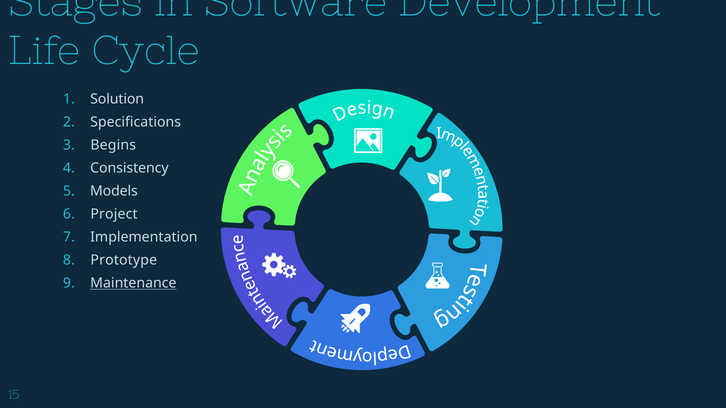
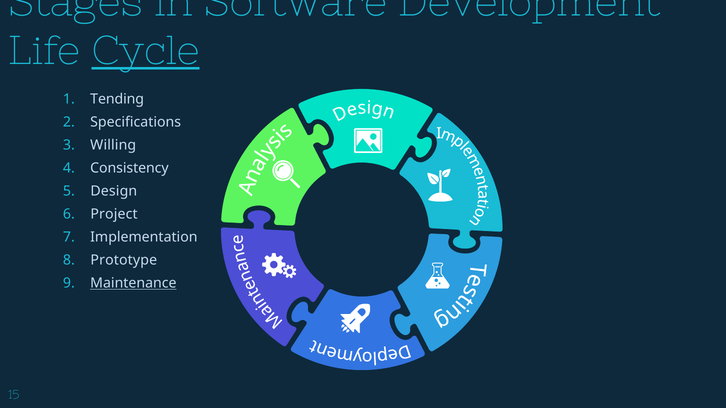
Cycle underline: none -> present
Solution: Solution -> Tending
Begins: Begins -> Willing
Models: Models -> Design
